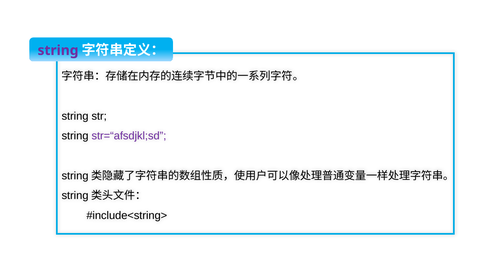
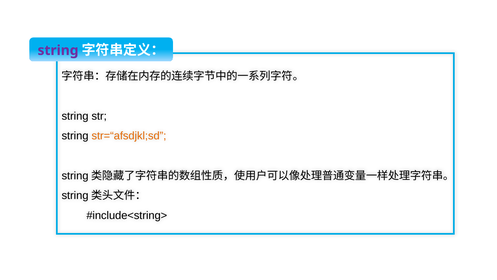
str=“afsdjkl;sd colour: purple -> orange
